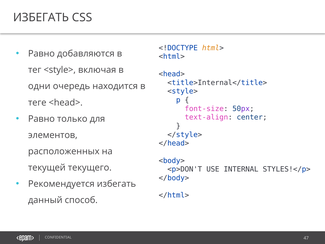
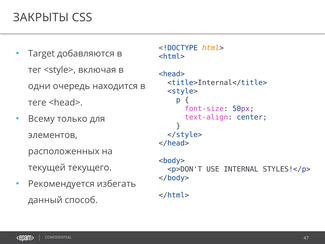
ИЗБЕГАТЬ at (41, 17): ИЗБЕГАТЬ -> ЗАКРЫТЫ
Равно at (41, 54): Равно -> Target
Равно at (41, 119): Равно -> Всему
